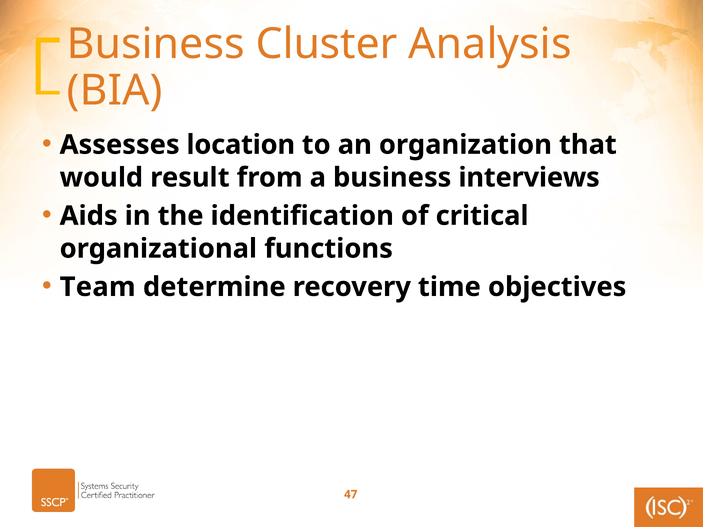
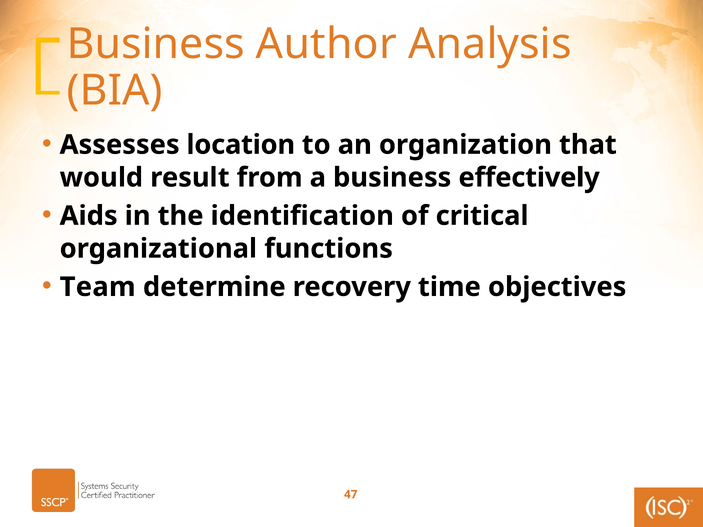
Cluster: Cluster -> Author
interviews: interviews -> effectively
